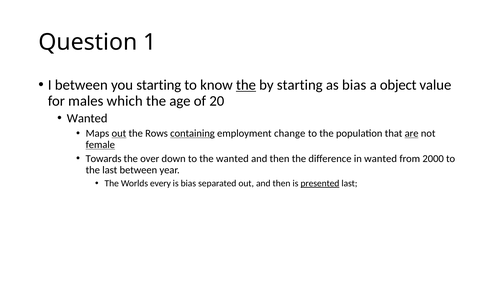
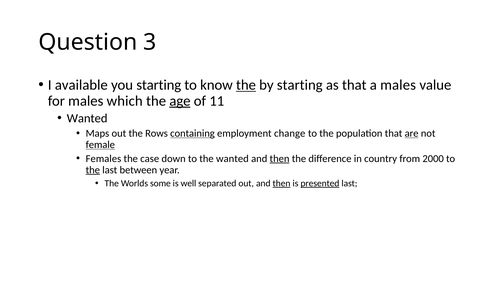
1: 1 -> 3
I between: between -> available
as bias: bias -> that
a object: object -> males
age underline: none -> present
20: 20 -> 11
out at (119, 134) underline: present -> none
Towards: Towards -> Females
over: over -> case
then at (280, 159) underline: none -> present
in wanted: wanted -> country
the at (93, 170) underline: none -> present
every: every -> some
is bias: bias -> well
then at (282, 184) underline: none -> present
